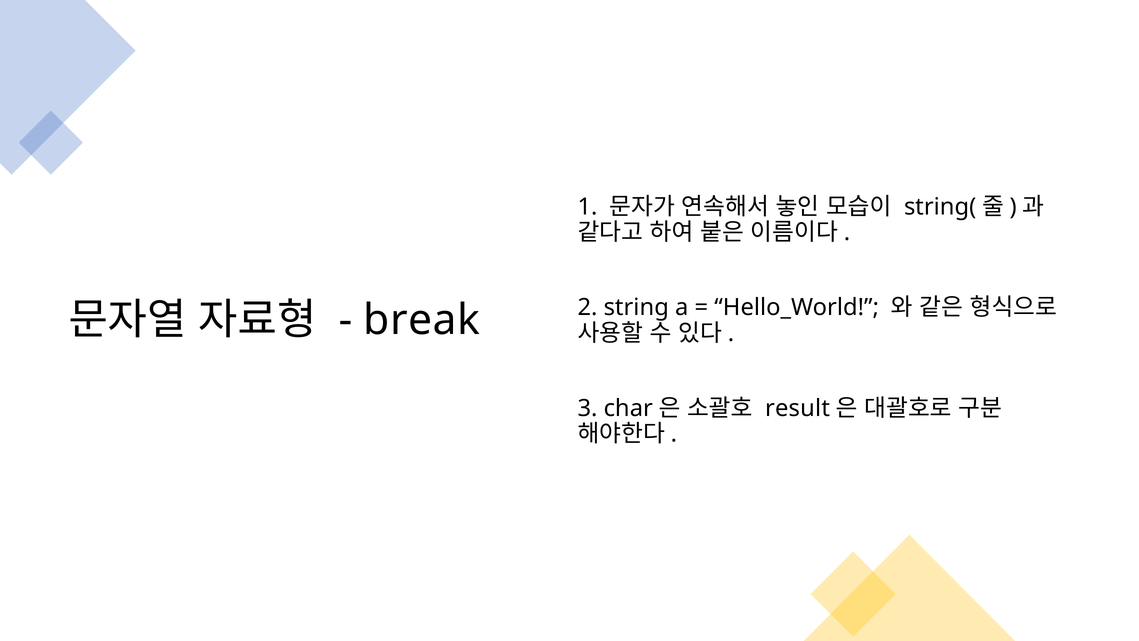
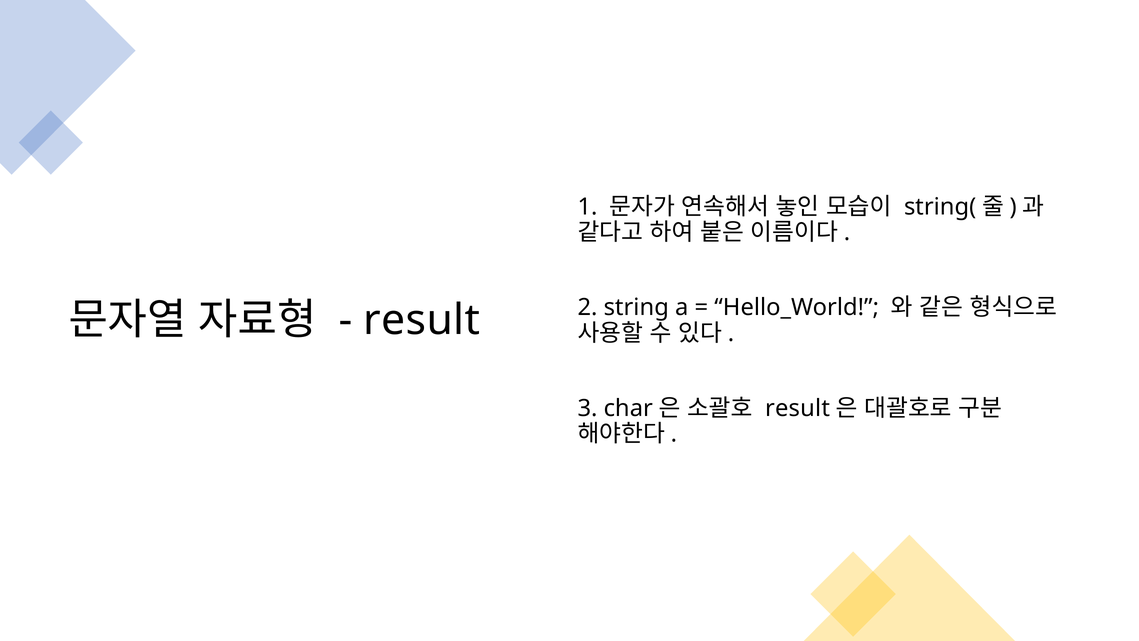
break at (422, 320): break -> result
